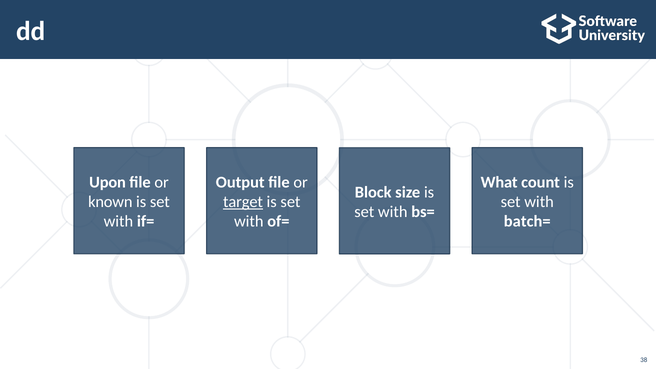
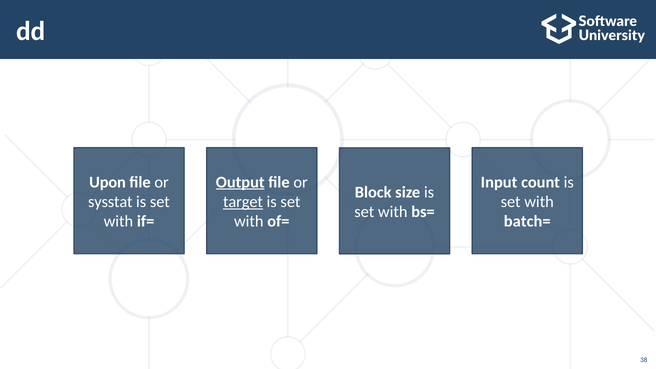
Output underline: none -> present
What: What -> Input
known: known -> sysstat
